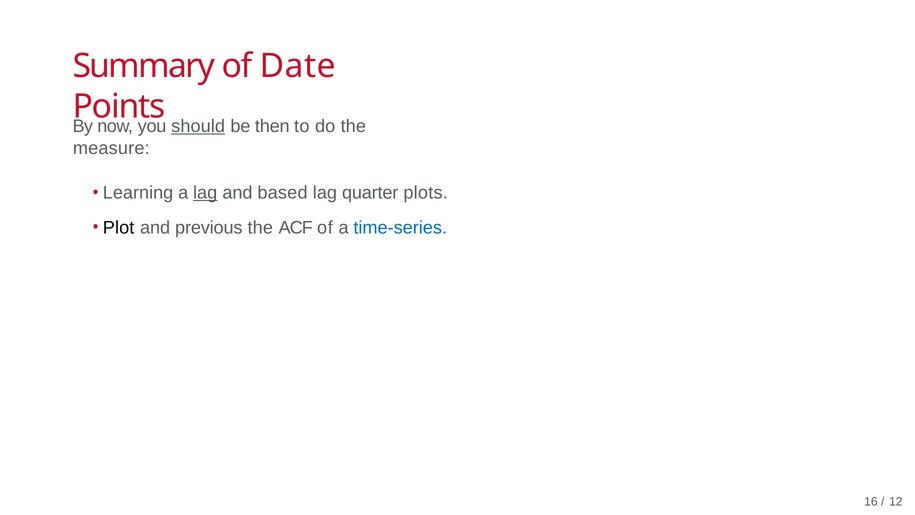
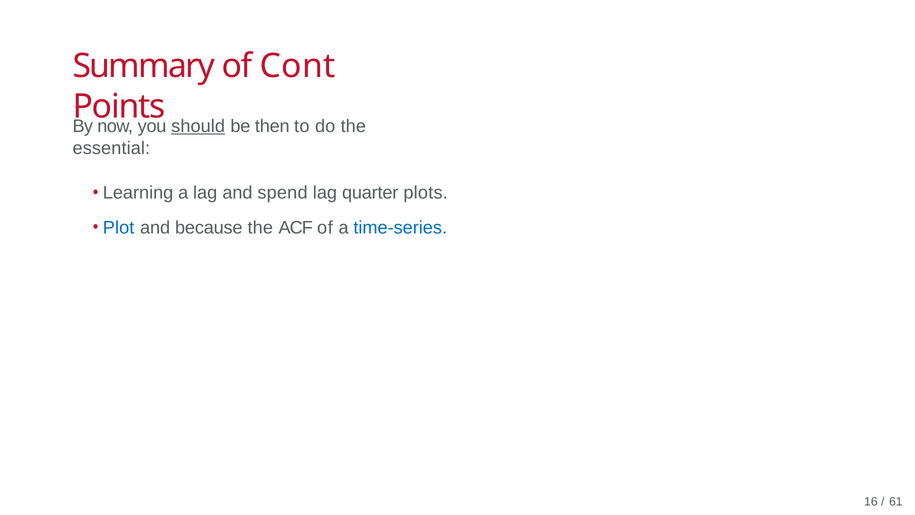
Date: Date -> Cont
measure: measure -> essential
lag at (205, 193) underline: present -> none
based: based -> spend
Plot colour: black -> blue
previous: previous -> because
12: 12 -> 61
